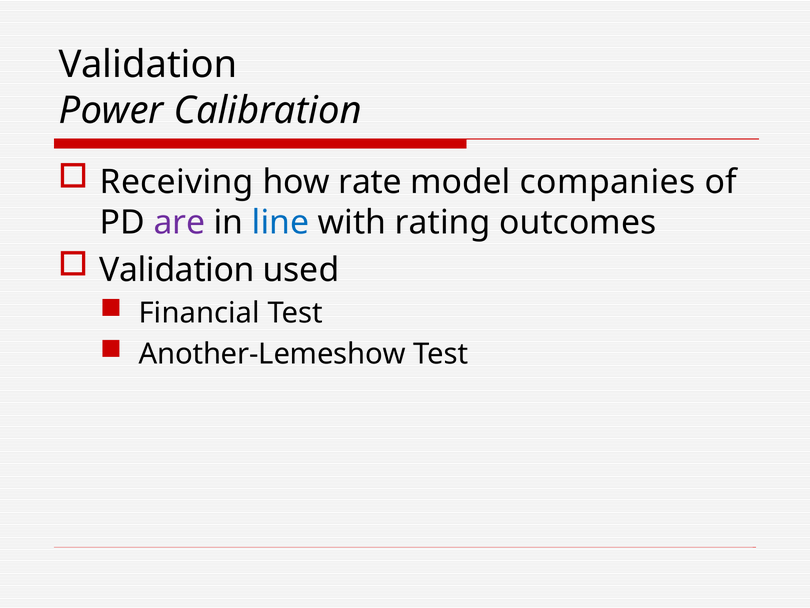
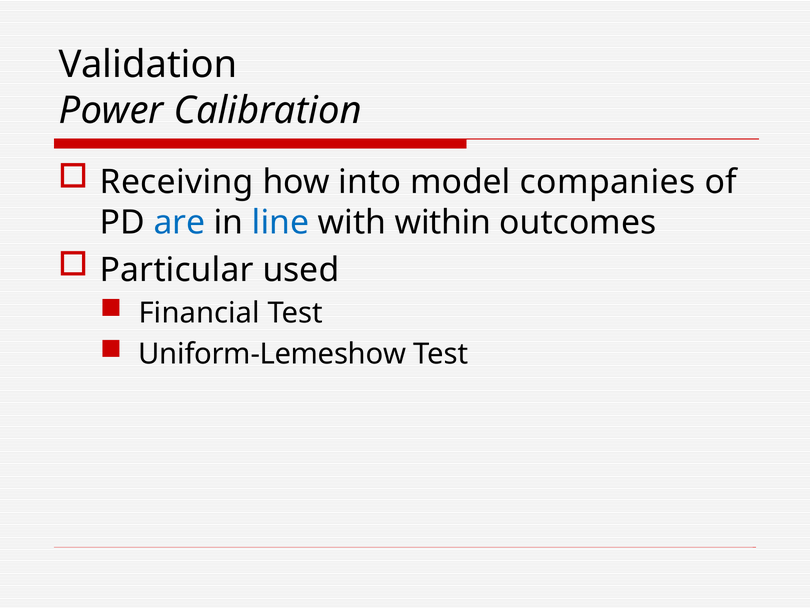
rate: rate -> into
are colour: purple -> blue
rating: rating -> within
Validation at (177, 270): Validation -> Particular
Another-Lemeshow: Another-Lemeshow -> Uniform-Lemeshow
